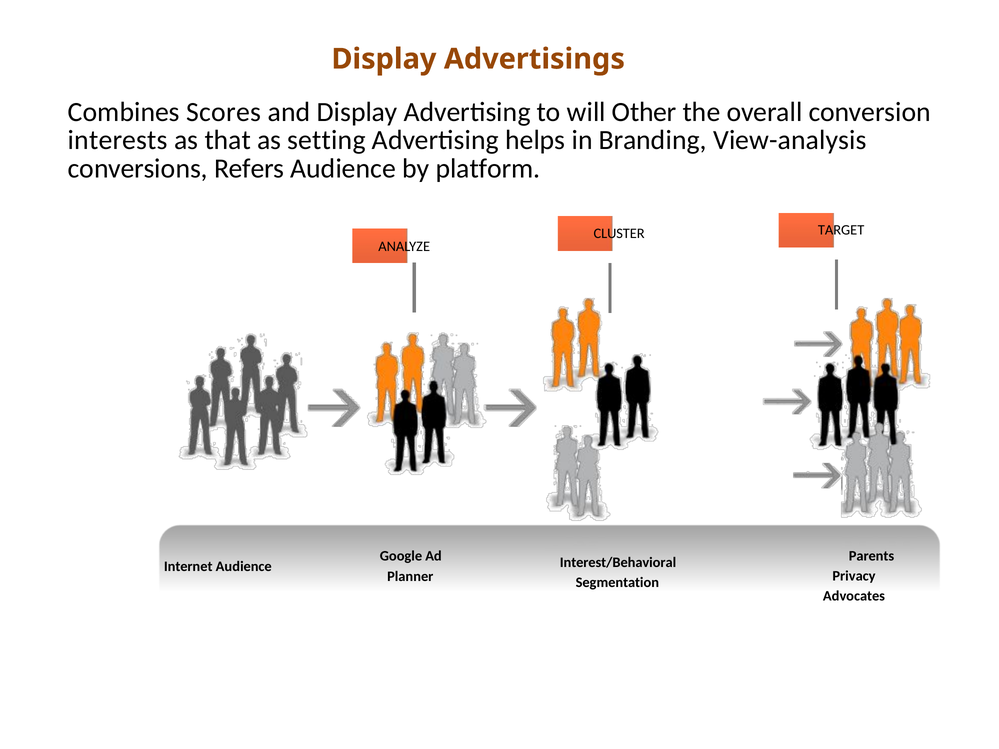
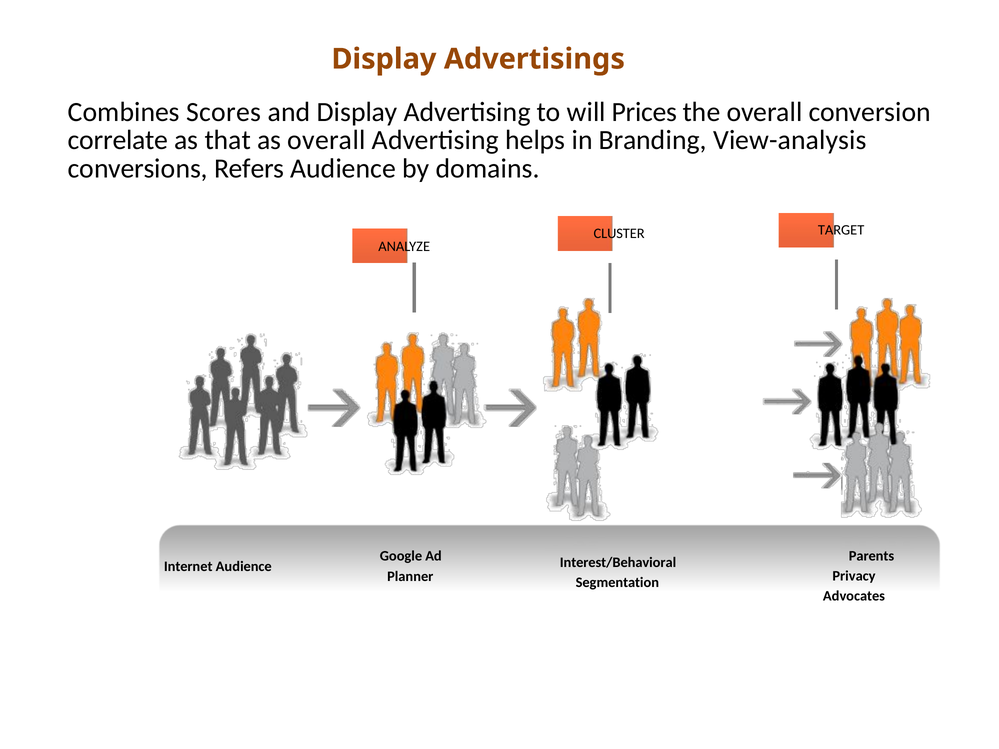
Other: Other -> Prices
interests: interests -> correlate
as setting: setting -> overall
platform: platform -> domains
